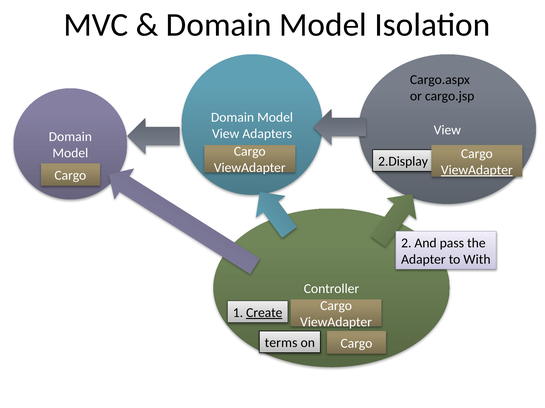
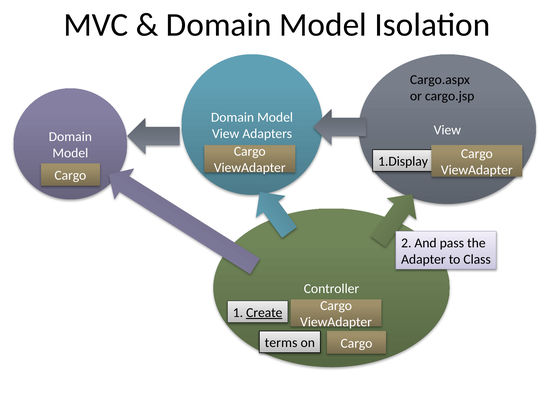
2.Display: 2.Display -> 1.Display
ViewAdapter at (477, 170) underline: present -> none
With: With -> Class
